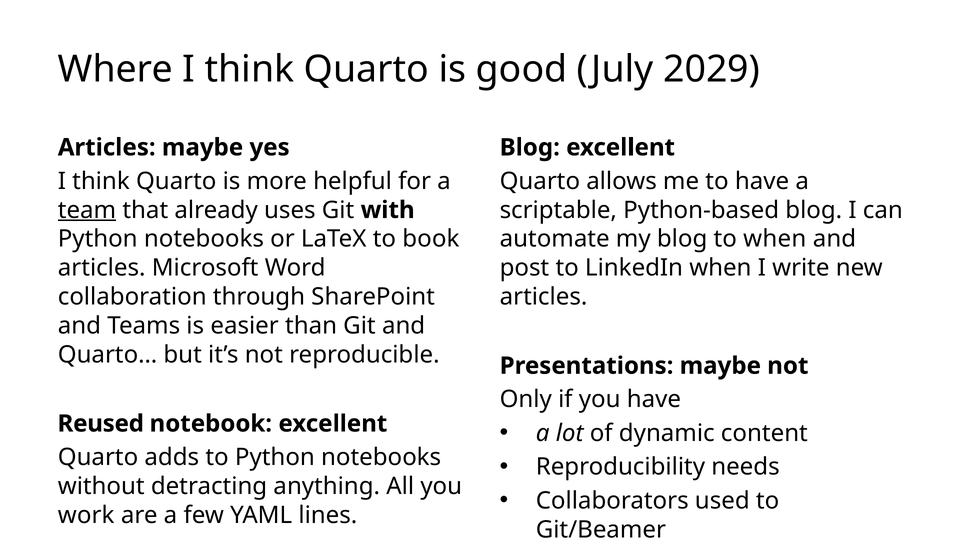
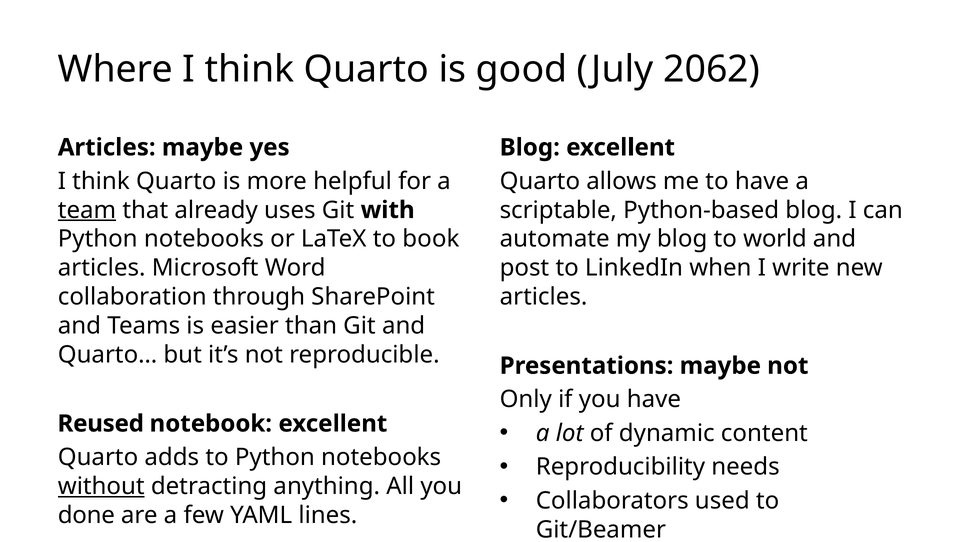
2029: 2029 -> 2062
to when: when -> world
without underline: none -> present
work: work -> done
